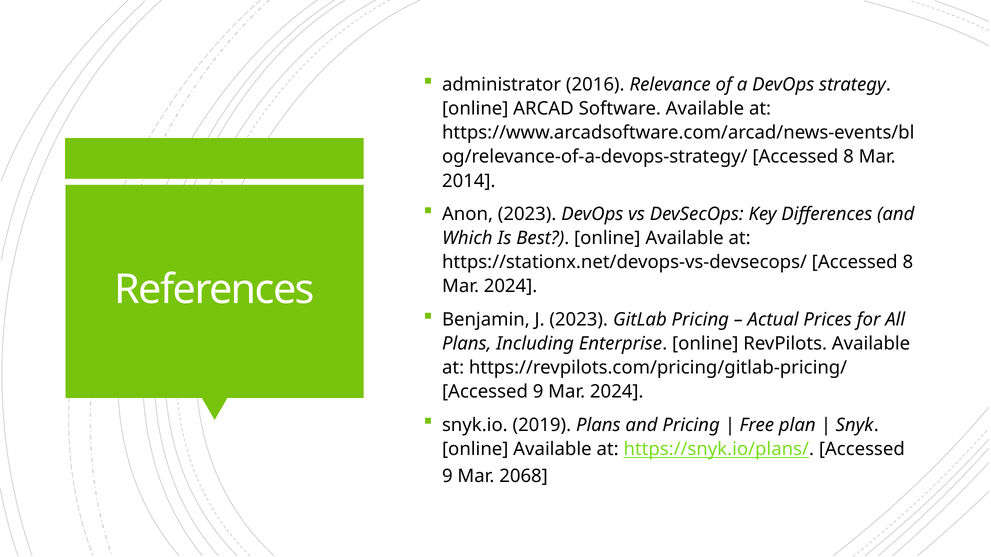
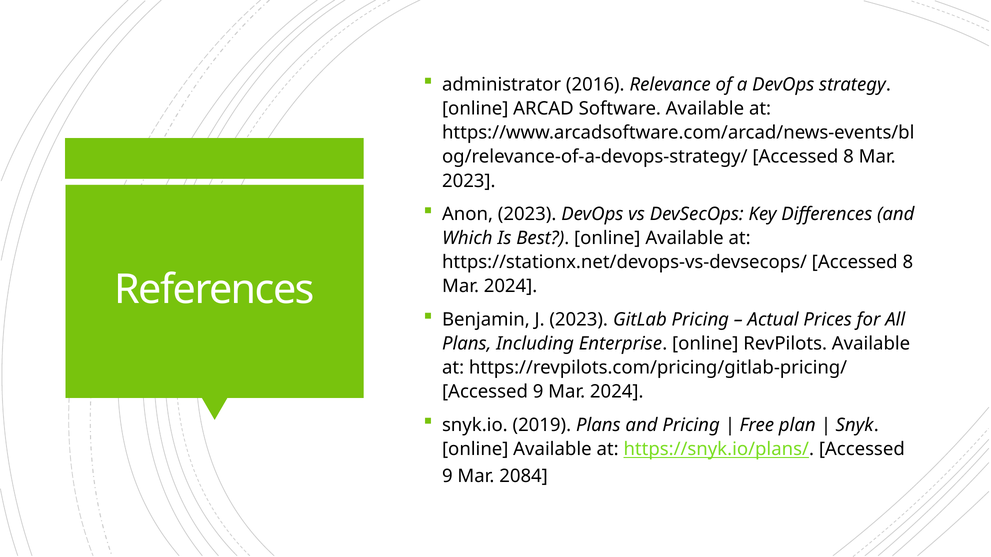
2014 at (469, 181): 2014 -> 2023
2068: 2068 -> 2084
